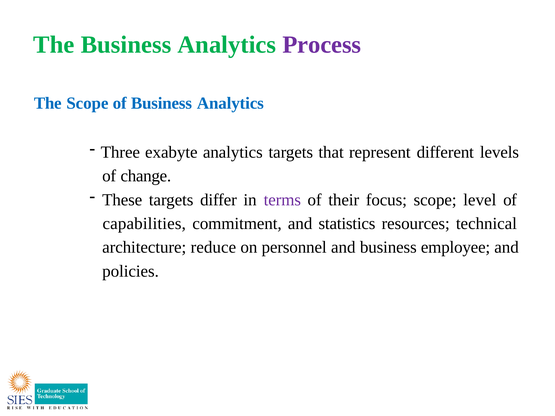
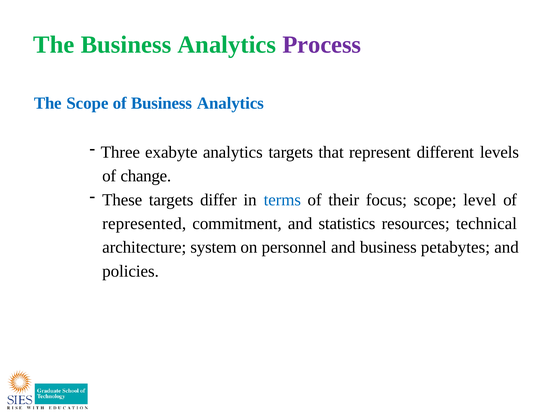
terms colour: purple -> blue
capabilities: capabilities -> represented
reduce: reduce -> system
employee: employee -> petabytes
